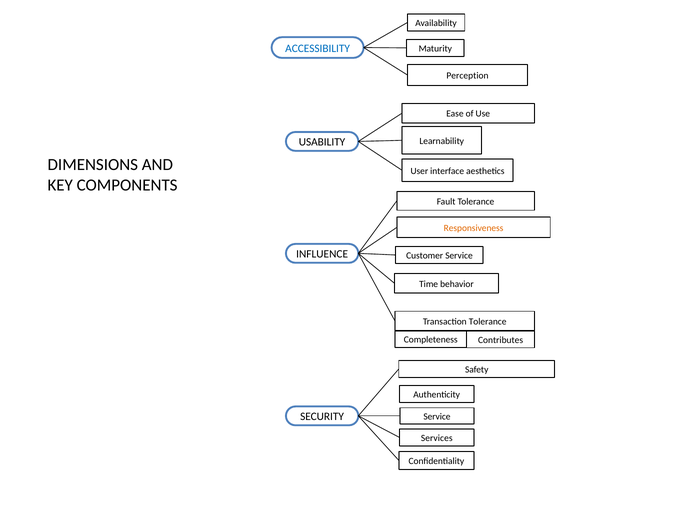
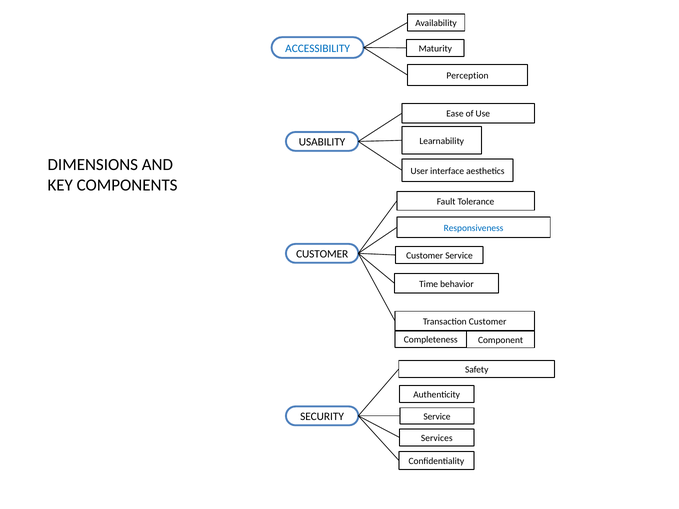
Responsiveness colour: orange -> blue
INFLUENCE at (322, 254): INFLUENCE -> CUSTOMER
Transaction Tolerance: Tolerance -> Customer
Contributes: Contributes -> Component
